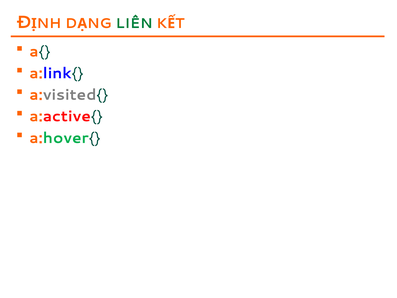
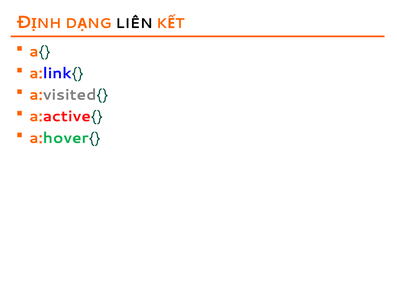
LIÊN colour: green -> black
